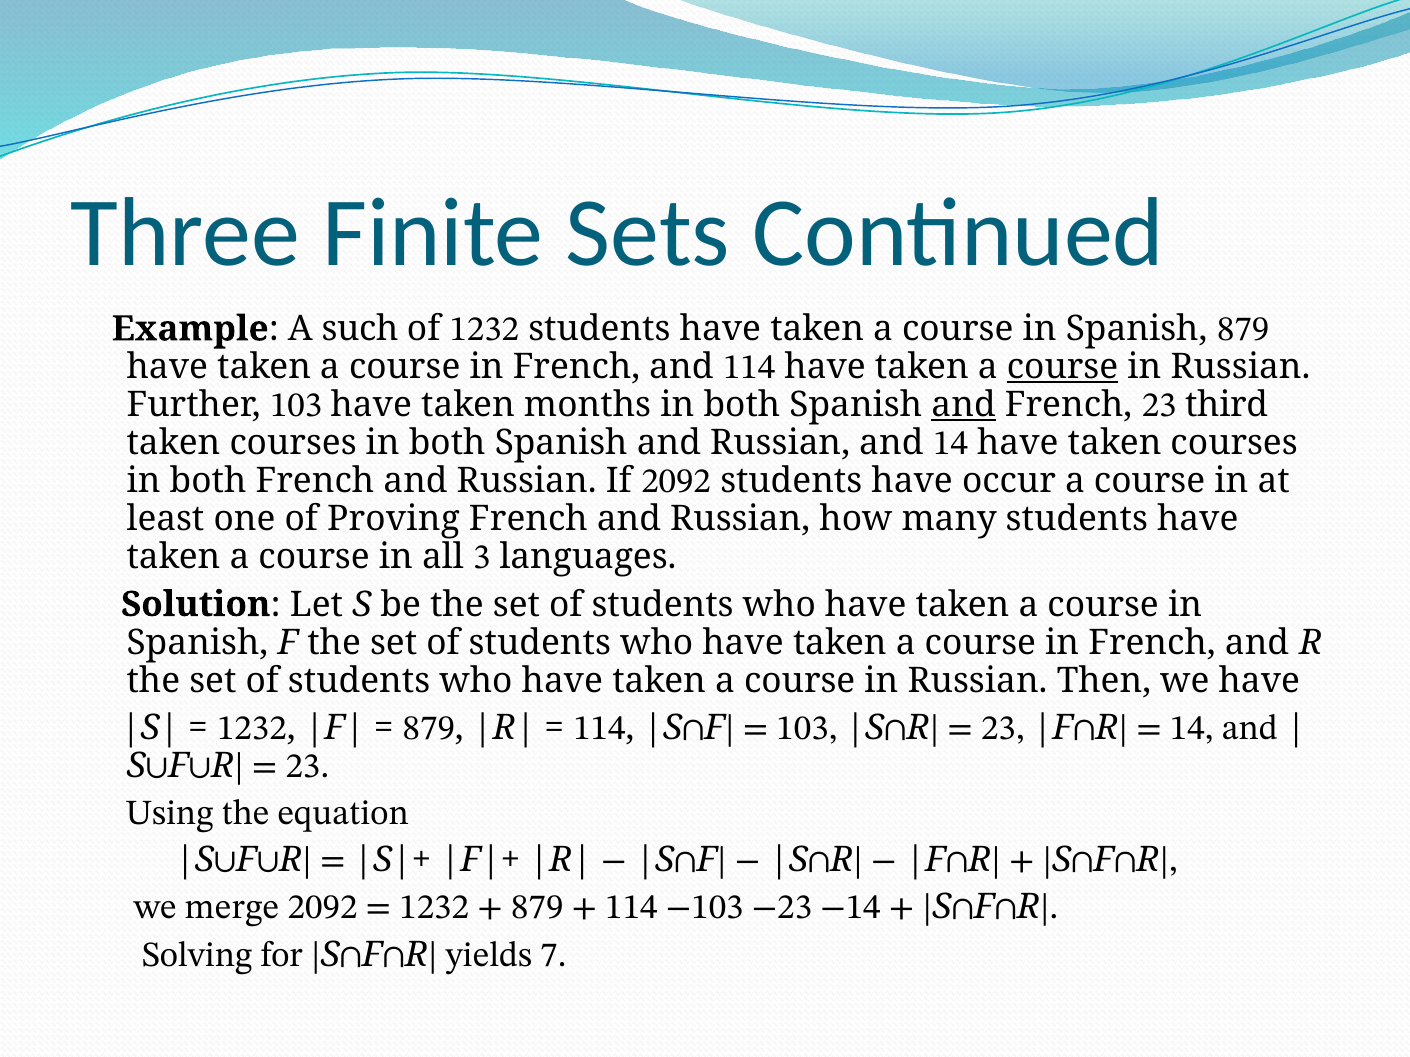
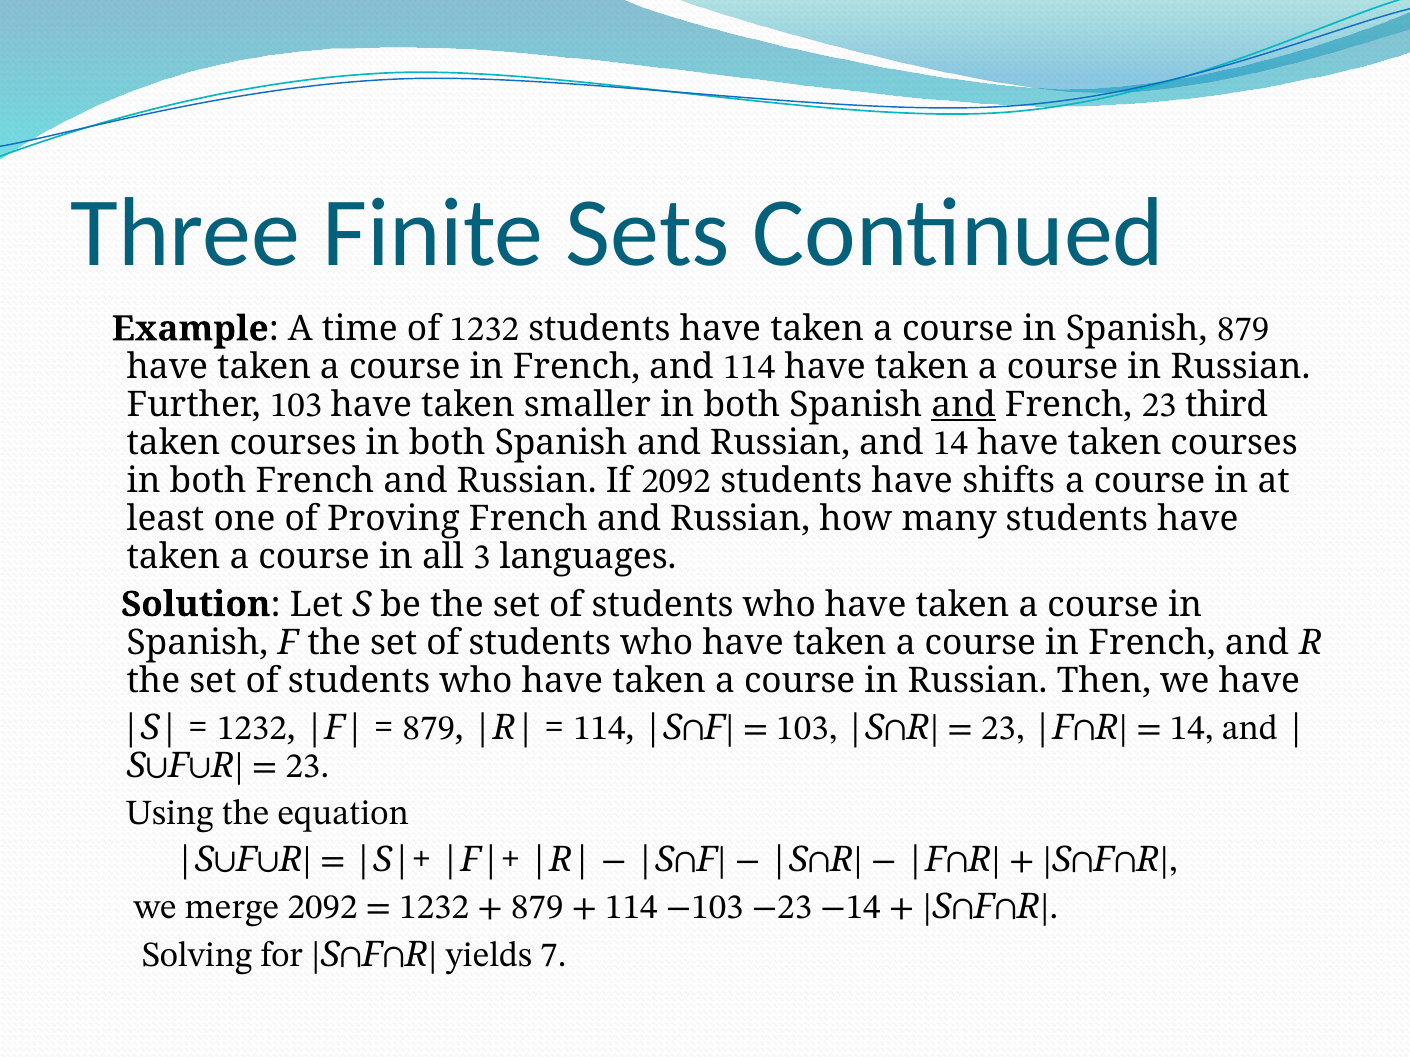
such: such -> time
course at (1063, 367) underline: present -> none
months: months -> smaller
occur: occur -> shifts
